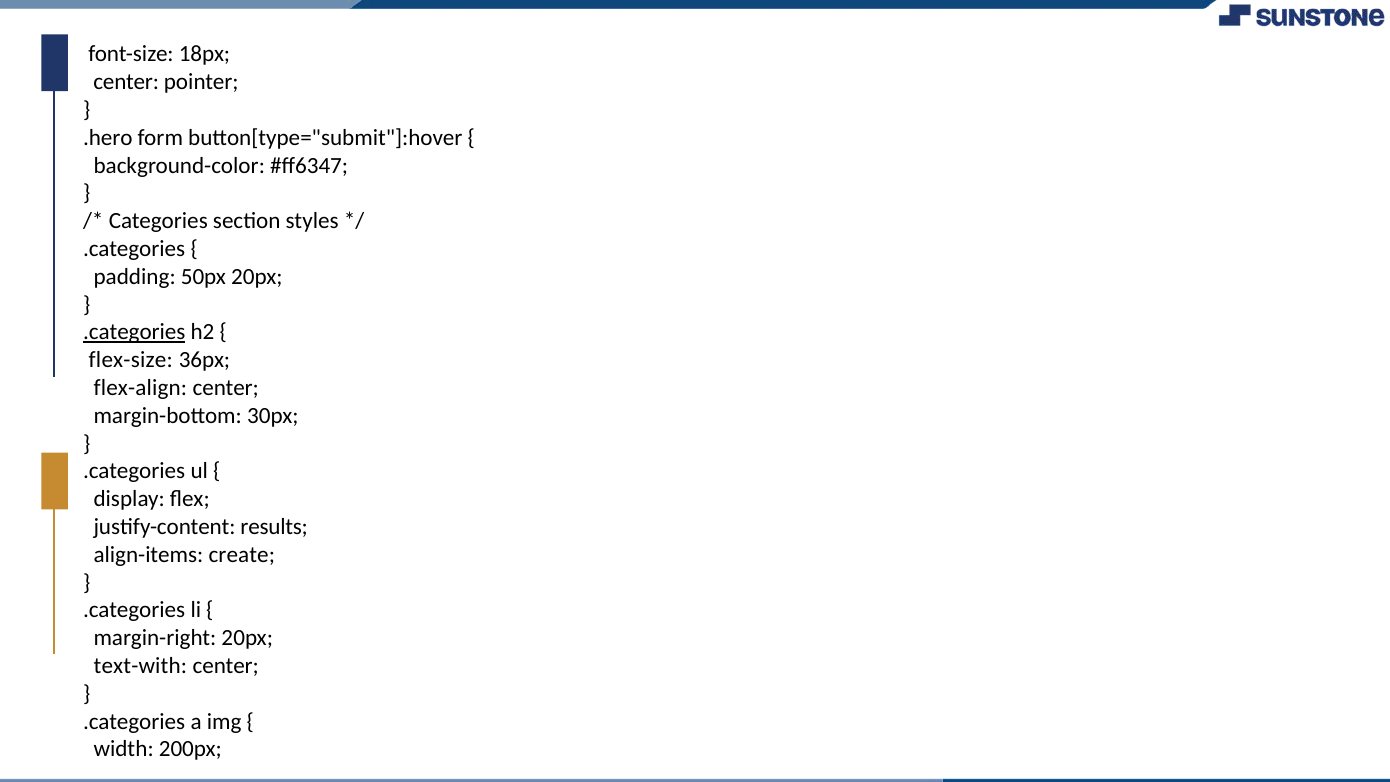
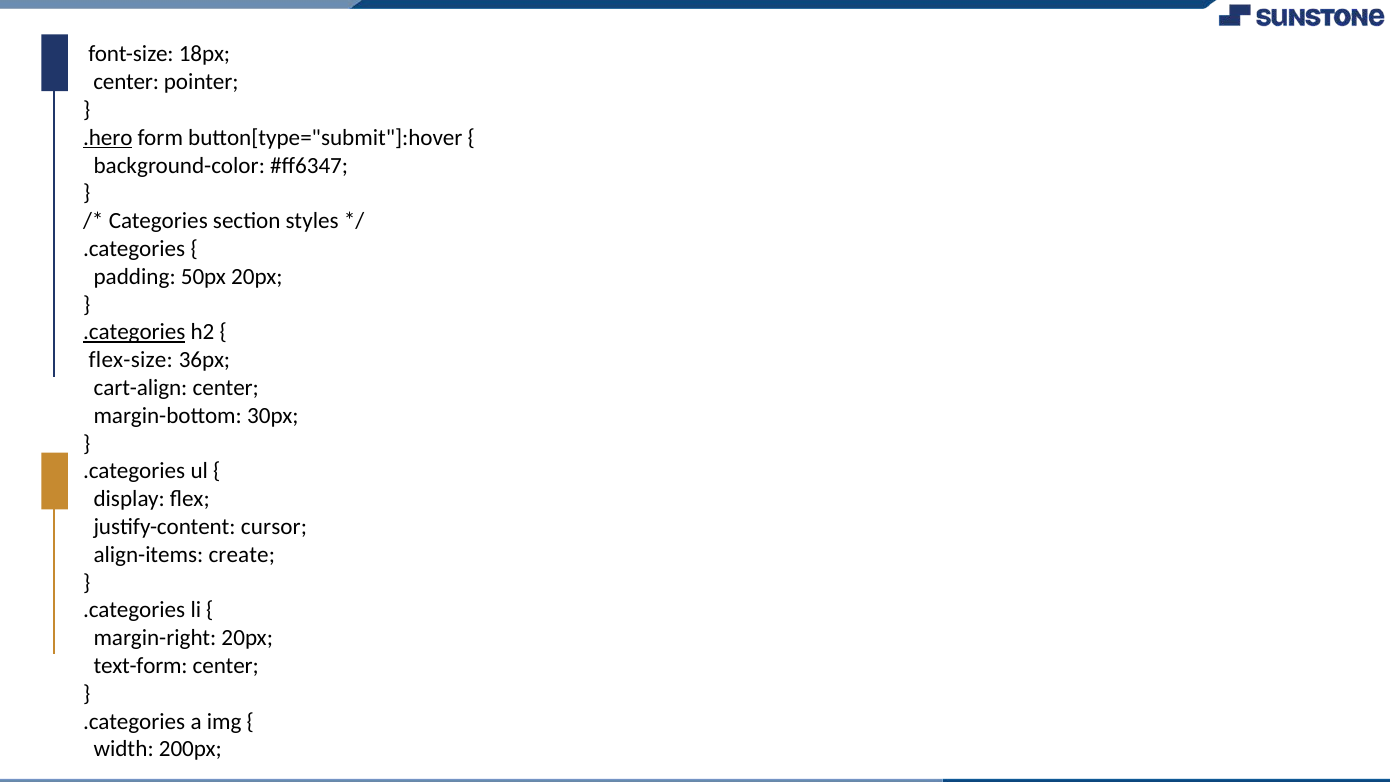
.hero underline: none -> present
flex-align: flex-align -> cart-align
results: results -> cursor
text-with: text-with -> text-form
